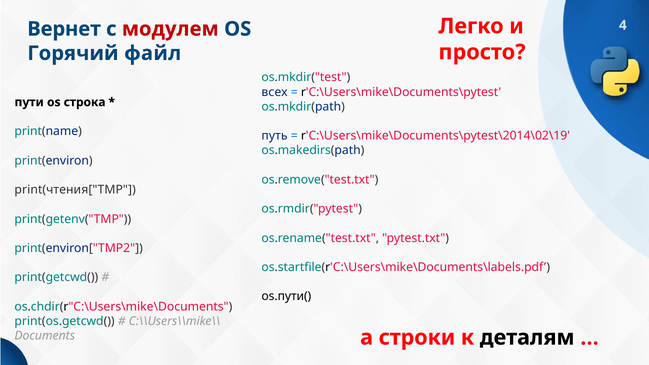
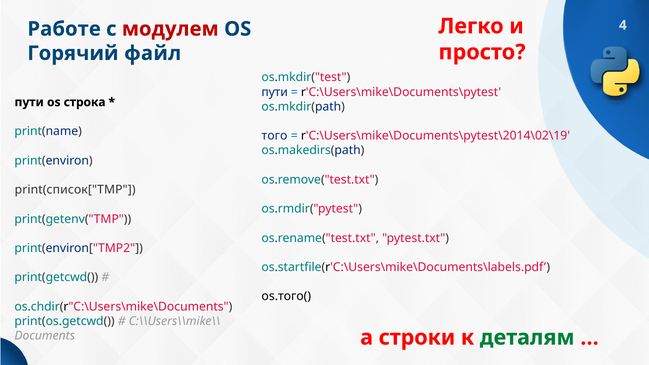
Вернет: Вернет -> Работе
всех at (275, 92): всех -> пути
путь: путь -> того
print(чтения["TMP: print(чтения["TMP -> print(список["TMP
os.пути(: os.пути( -> os.того(
деталям colour: black -> green
